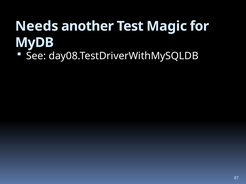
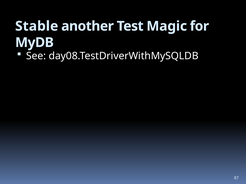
Needs: Needs -> Stable
